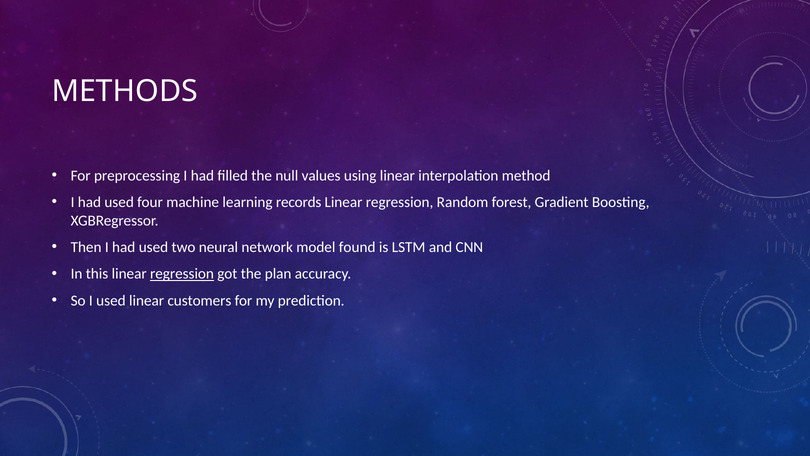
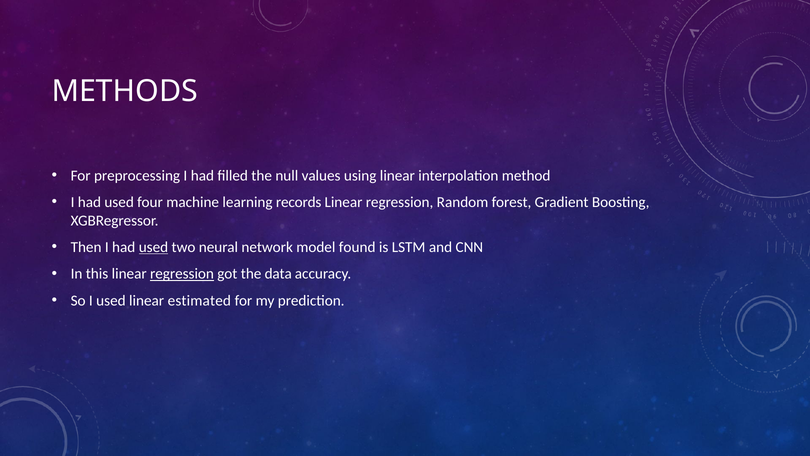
used at (153, 247) underline: none -> present
plan: plan -> data
customers: customers -> estimated
